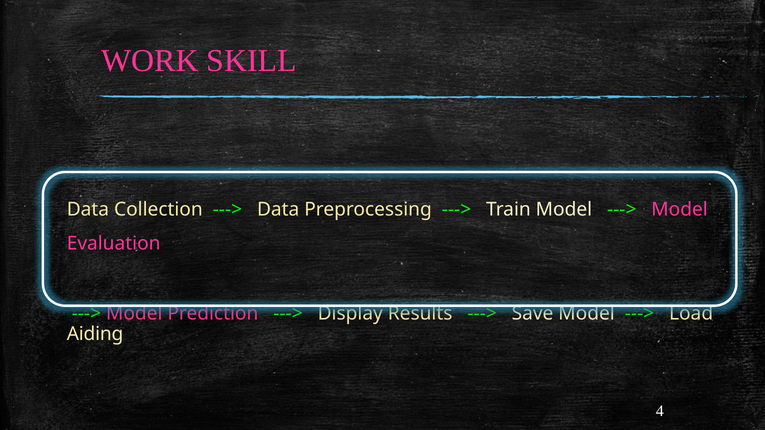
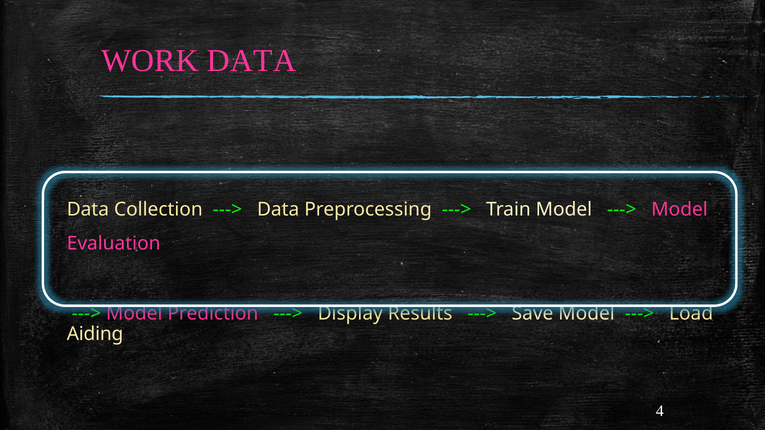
WORK SKILL: SKILL -> DATA
